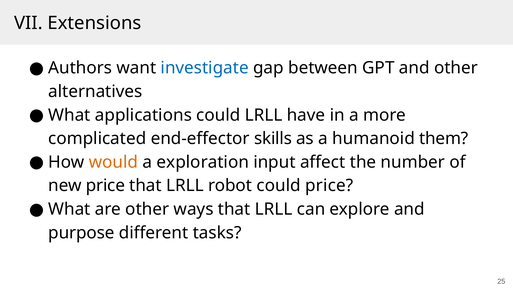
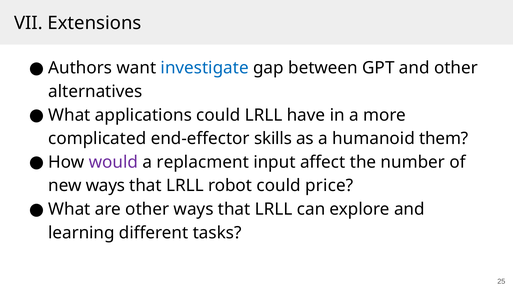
would colour: orange -> purple
exploration: exploration -> replacment
new price: price -> ways
purpose: purpose -> learning
